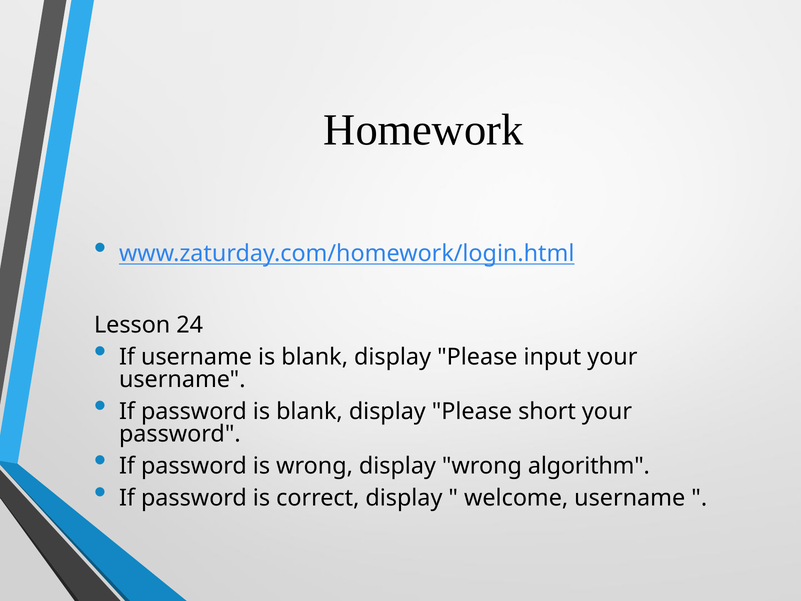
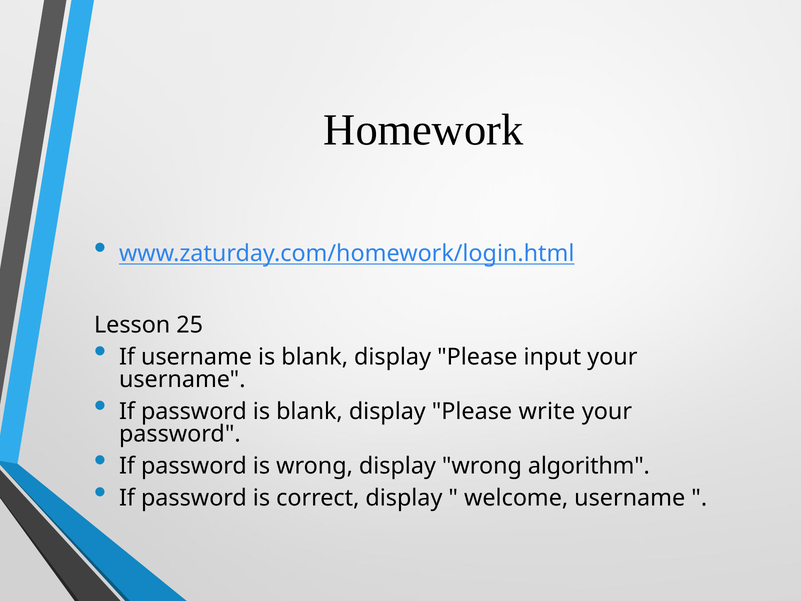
24: 24 -> 25
short: short -> write
